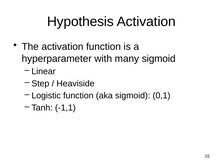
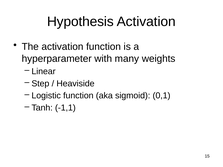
many sigmoid: sigmoid -> weights
